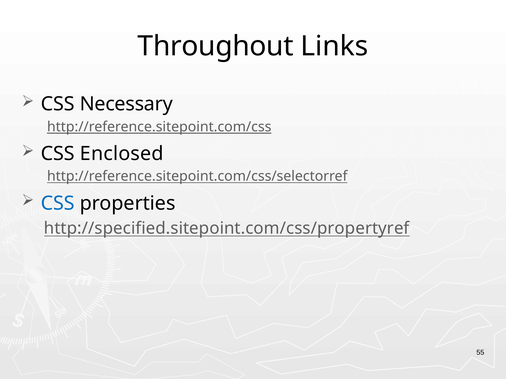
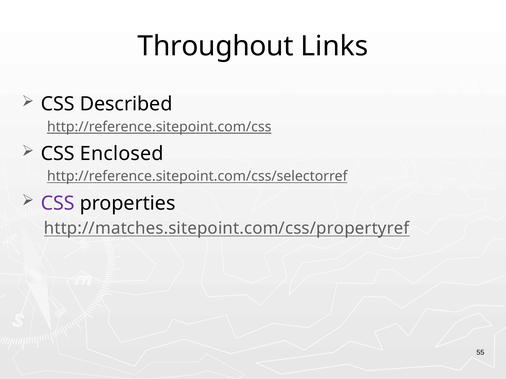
Necessary: Necessary -> Described
CSS at (58, 203) colour: blue -> purple
http://specified.sitepoint.com/css/propertyref: http://specified.sitepoint.com/css/propertyref -> http://matches.sitepoint.com/css/propertyref
